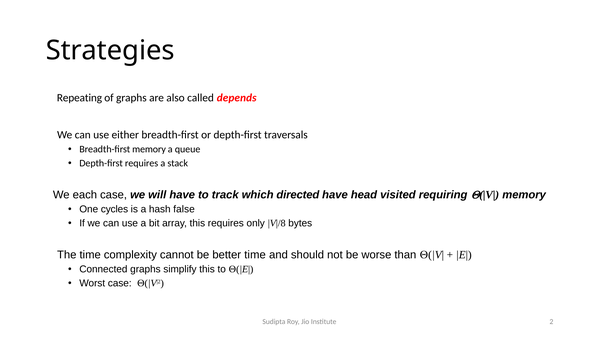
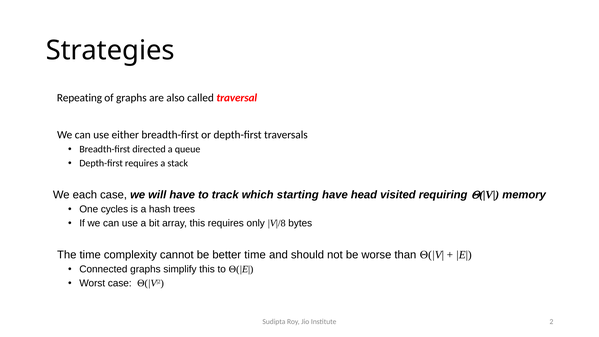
depends: depends -> traversal
Breadth-first memory: memory -> directed
directed: directed -> starting
false: false -> trees
